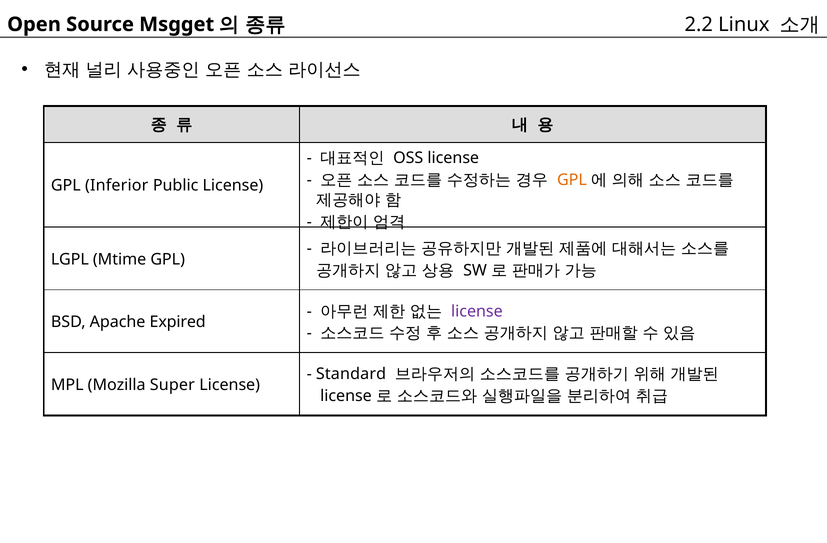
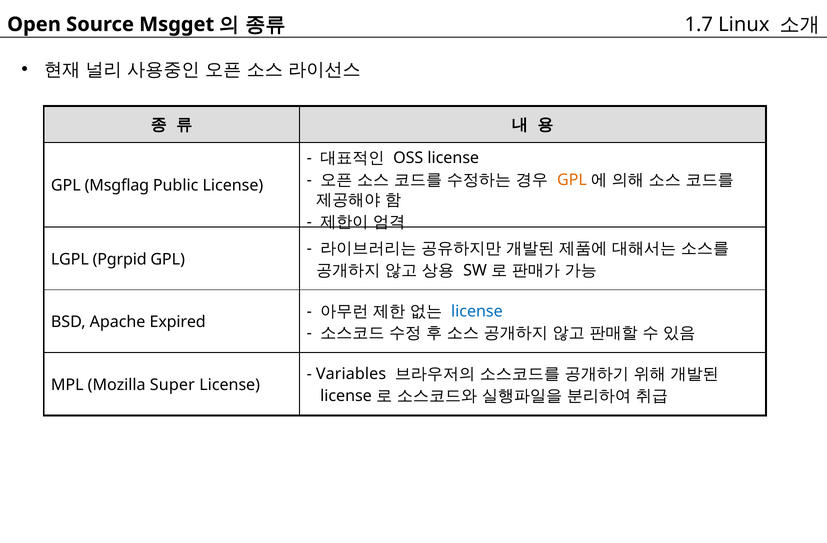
2.2: 2.2 -> 1.7
Inferior: Inferior -> Msgflag
Mtime: Mtime -> Pgrpid
license at (477, 311) colour: purple -> blue
Standard: Standard -> Variables
